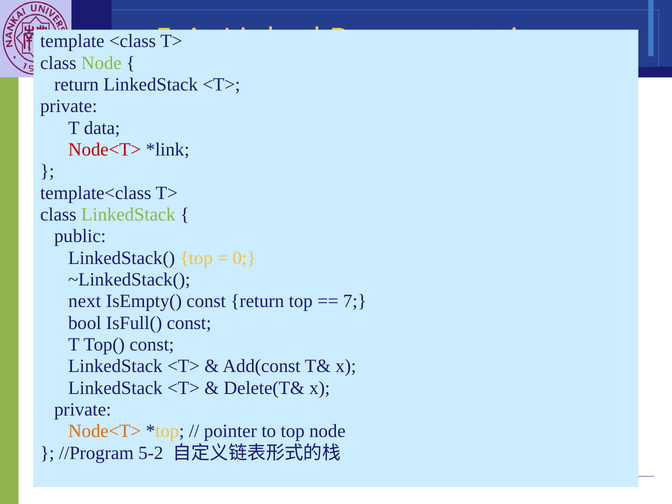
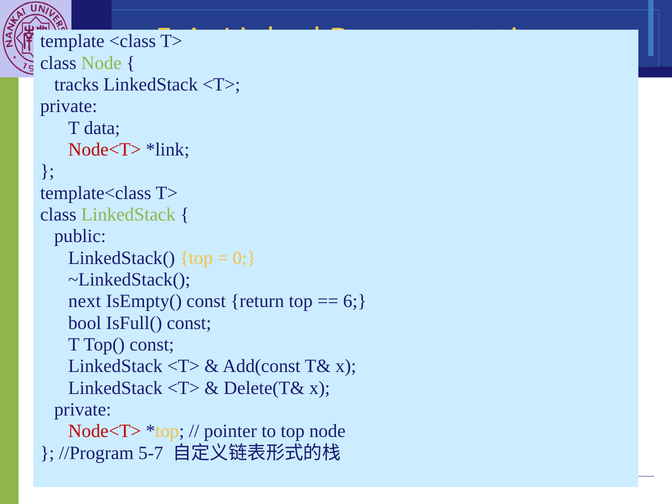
return at (77, 85): return -> tracks
7: 7 -> 6
Node<T> at (105, 431) colour: orange -> red
5-2: 5-2 -> 5-7
